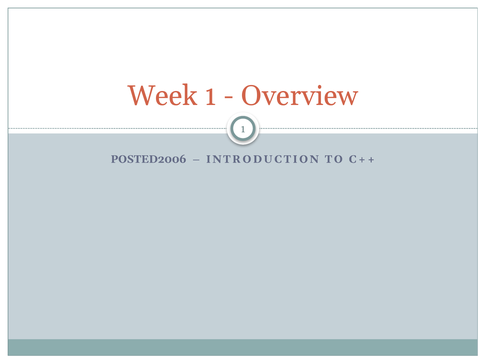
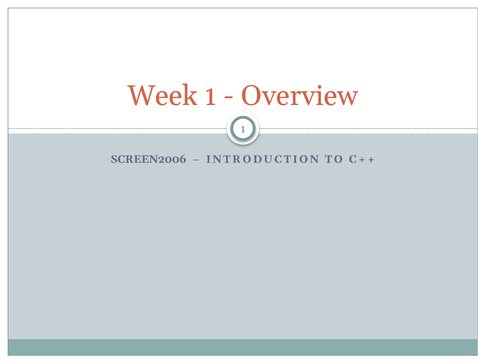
POSTED2006: POSTED2006 -> SCREEN2006
